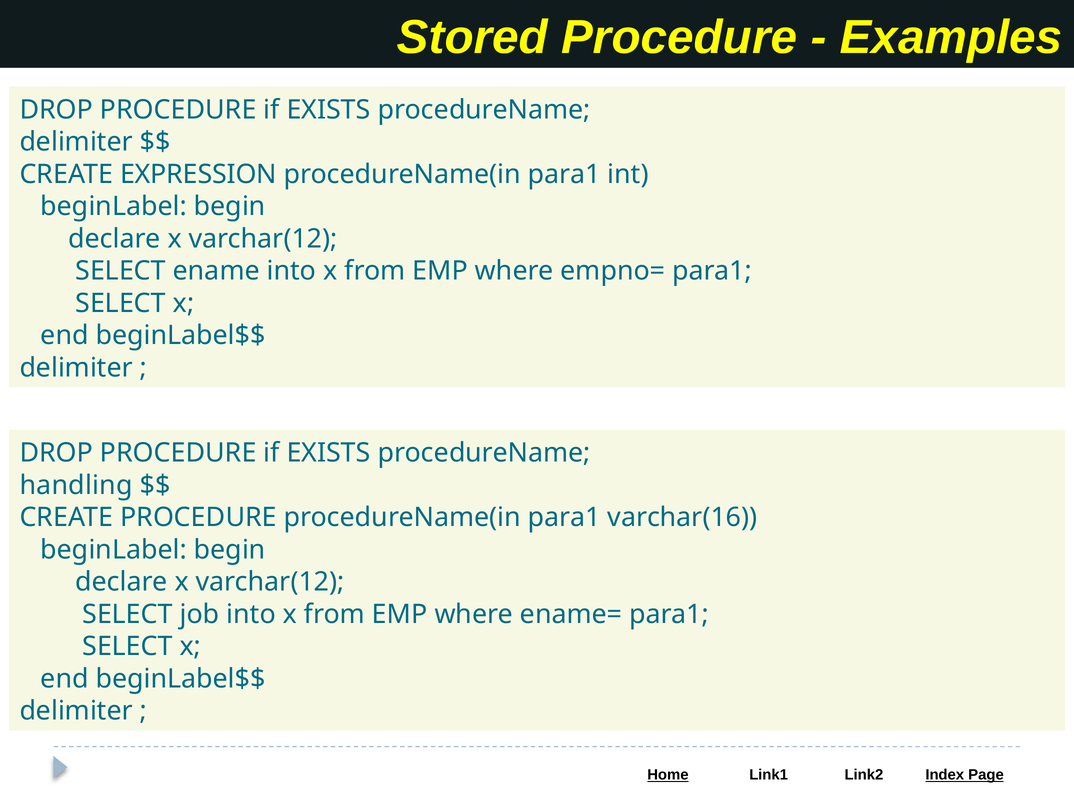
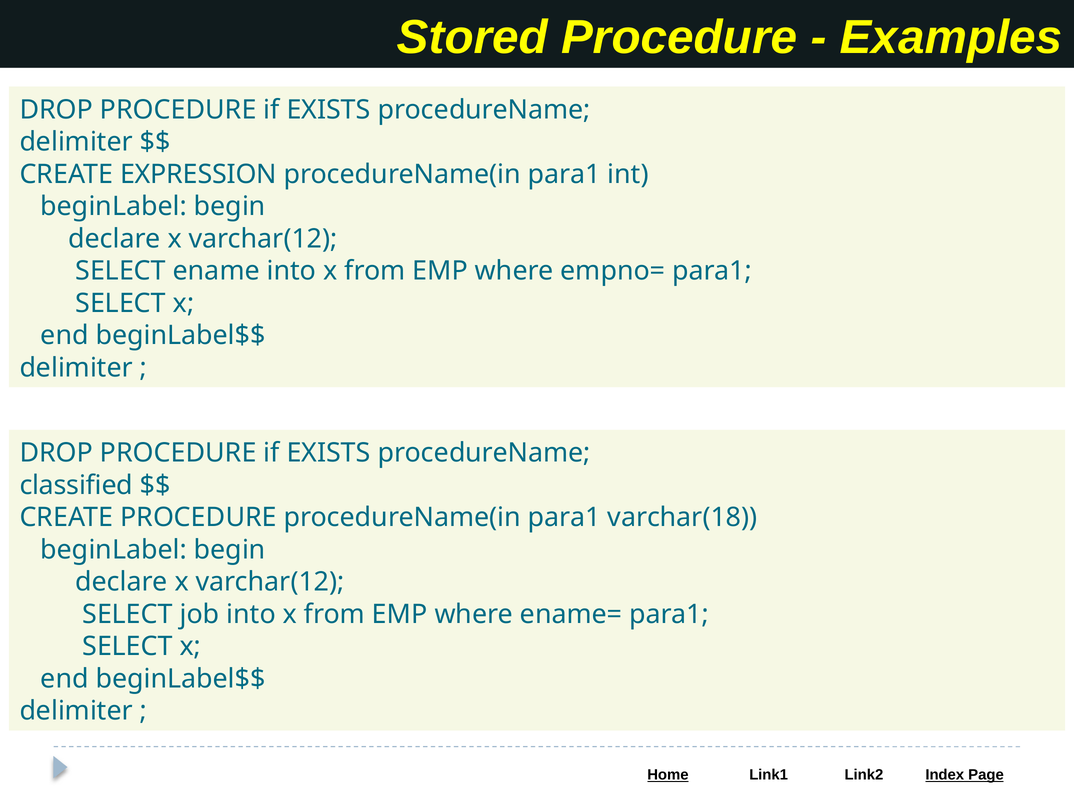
handling: handling -> classified
varchar(16: varchar(16 -> varchar(18
